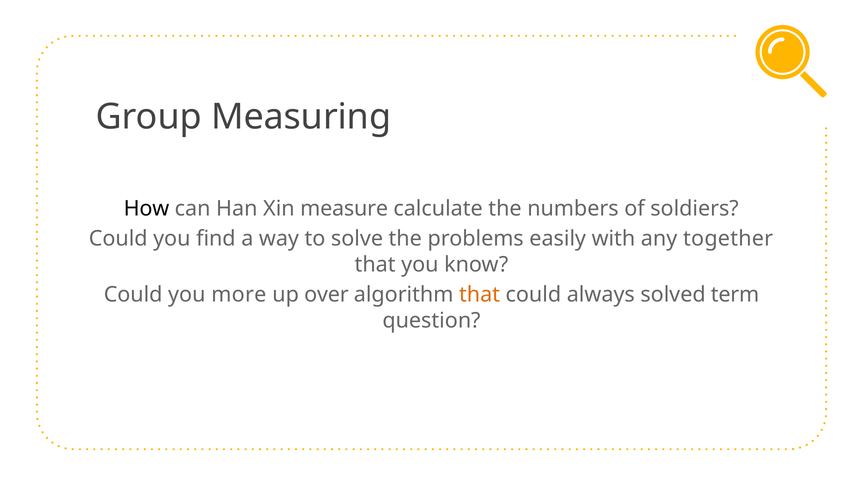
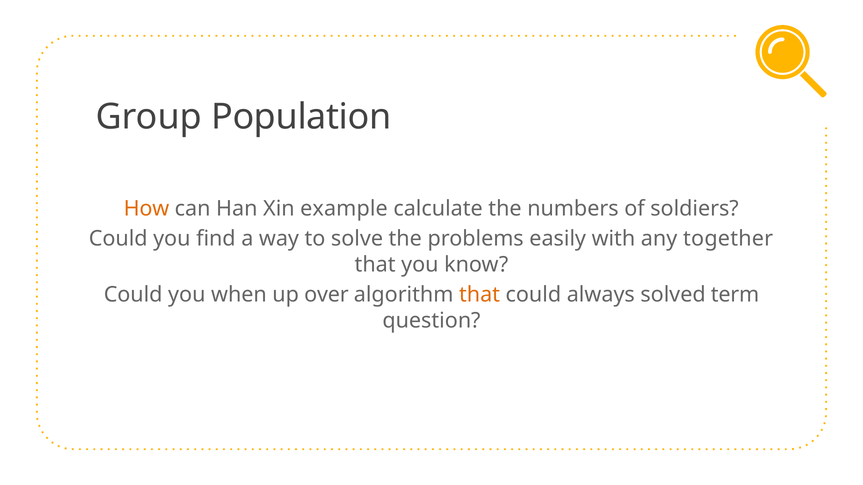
Measuring: Measuring -> Population
How colour: black -> orange
measure: measure -> example
more: more -> when
